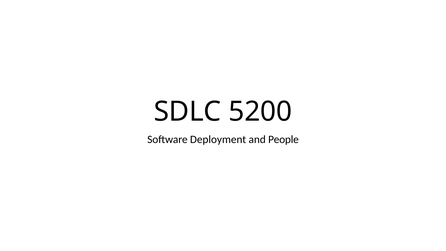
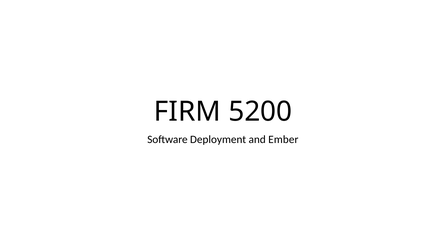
SDLC: SDLC -> FIRM
People: People -> Ember
